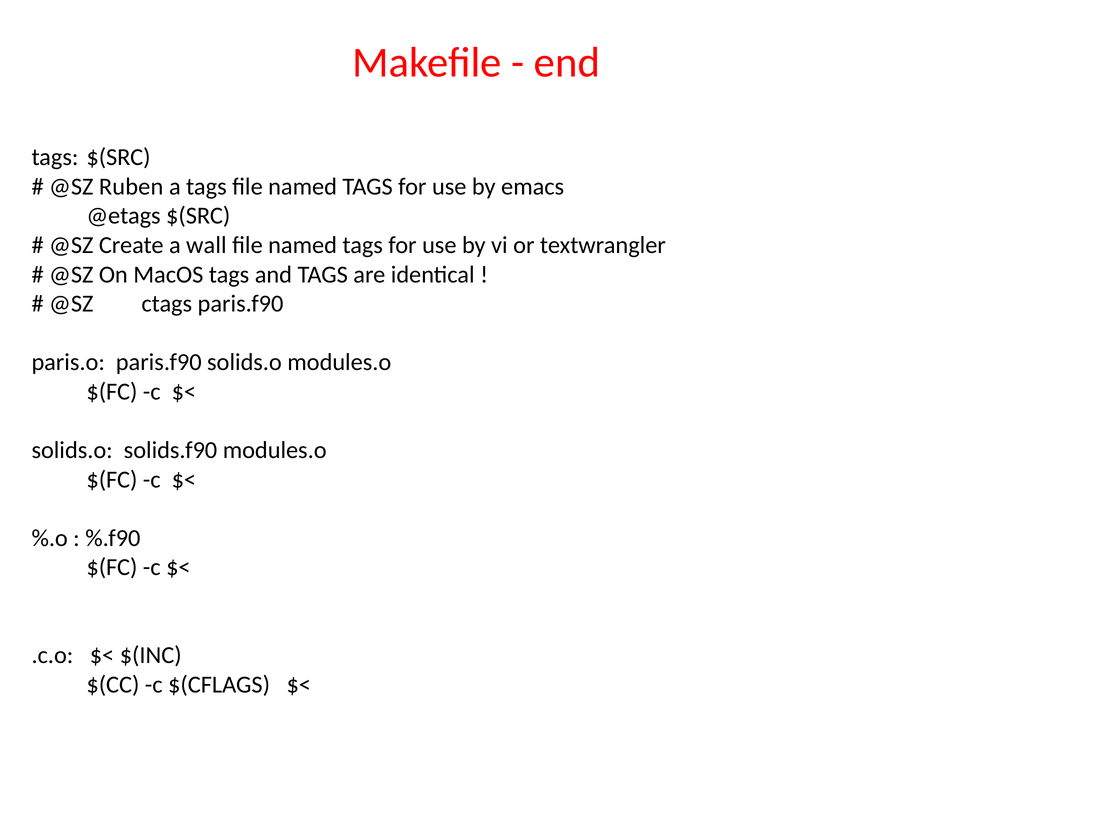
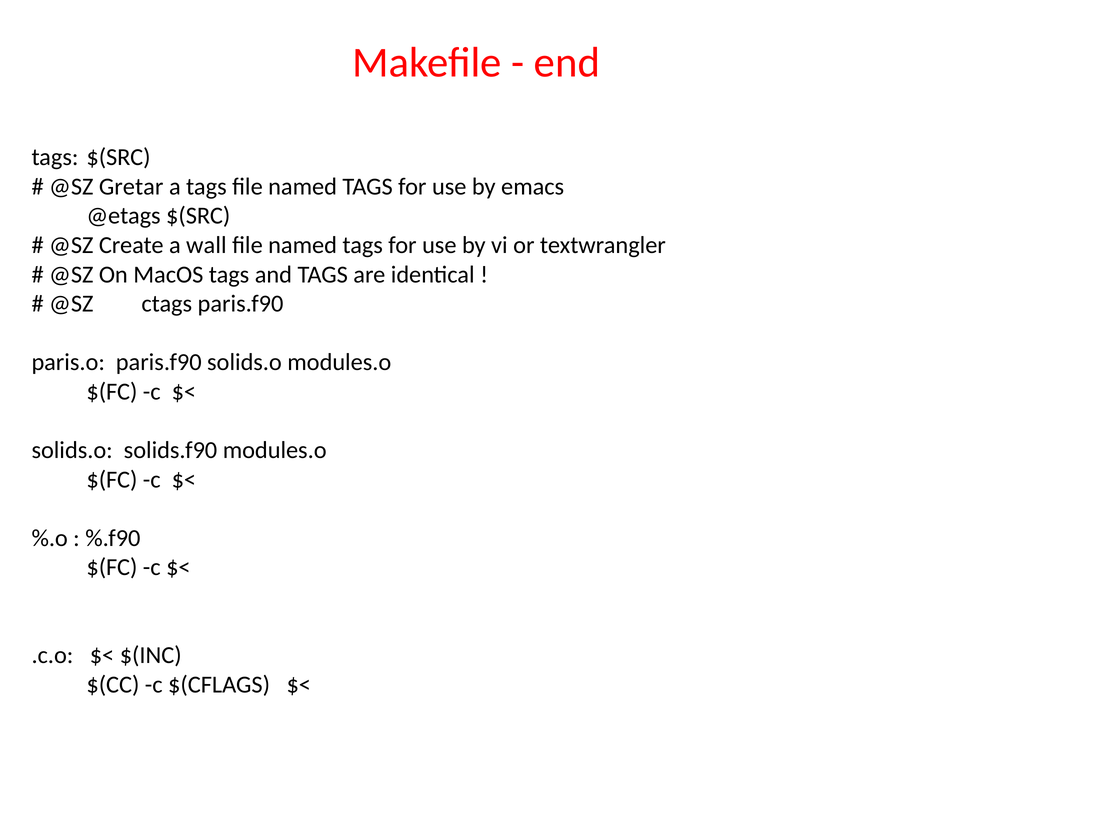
Ruben: Ruben -> Gretar
